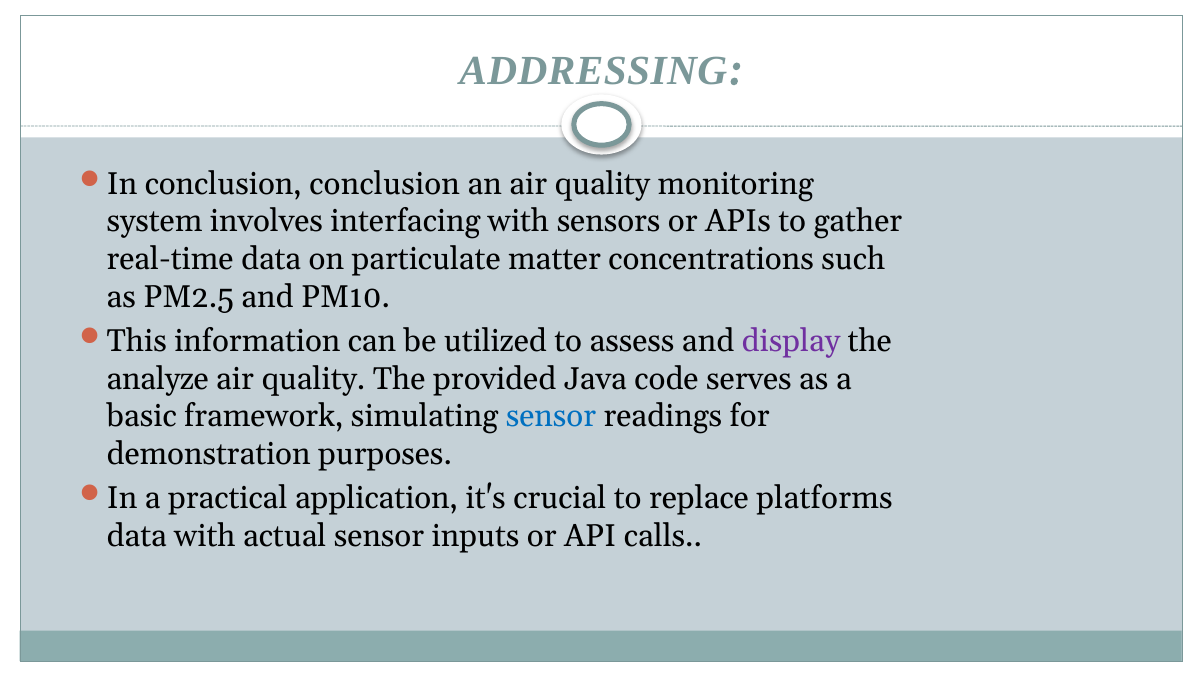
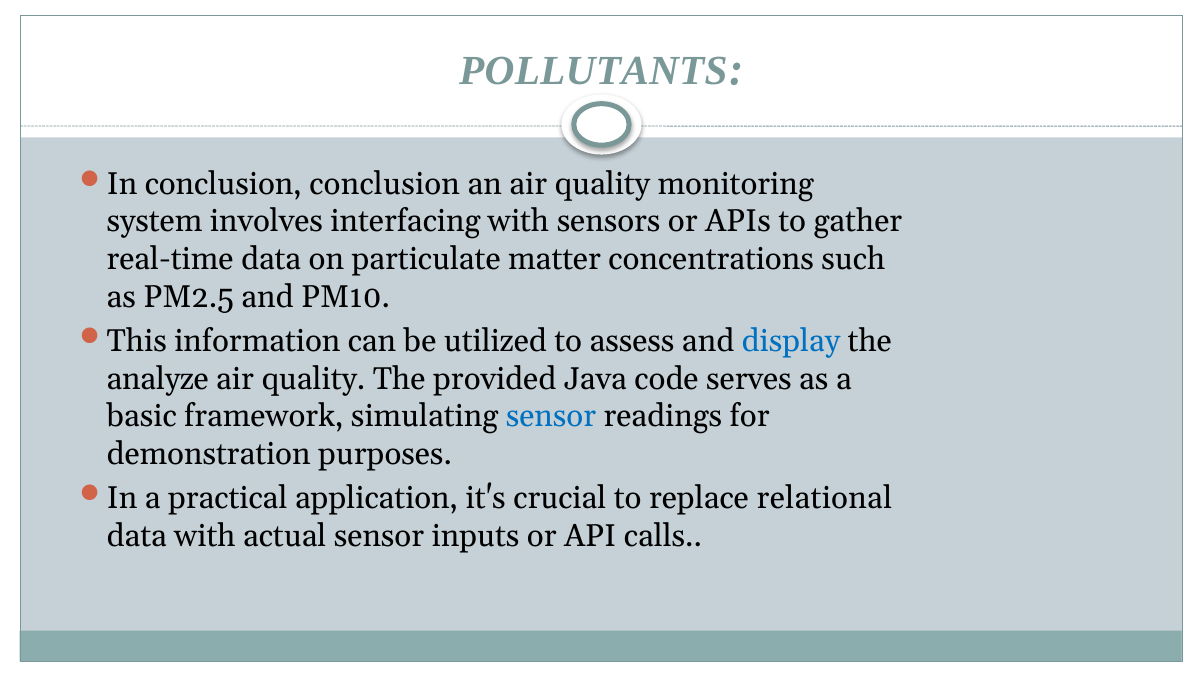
ADDRESSING: ADDRESSING -> POLLUTANTS
display colour: purple -> blue
platforms: platforms -> relational
